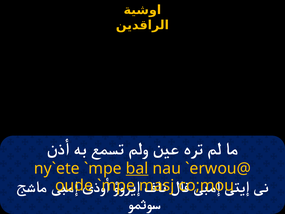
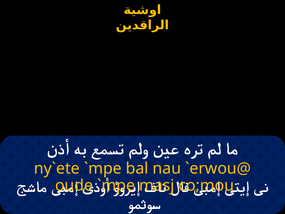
bal underline: present -> none
